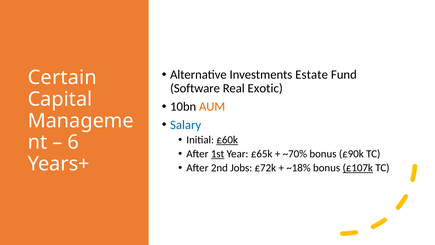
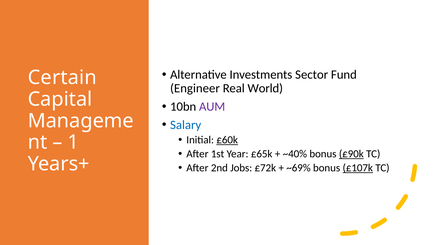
Estate: Estate -> Sector
Software: Software -> Engineer
Exotic: Exotic -> World
AUM colour: orange -> purple
6: 6 -> 1
1st underline: present -> none
~70%: ~70% -> ~40%
£90k underline: none -> present
~18%: ~18% -> ~69%
